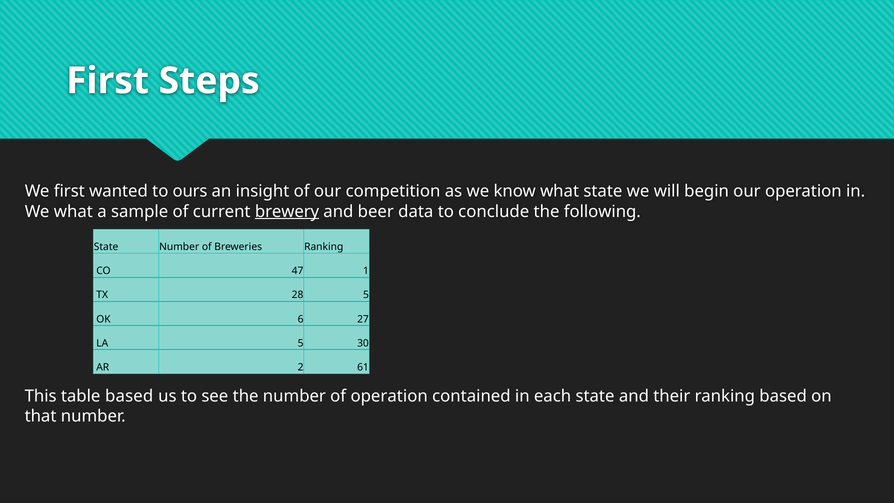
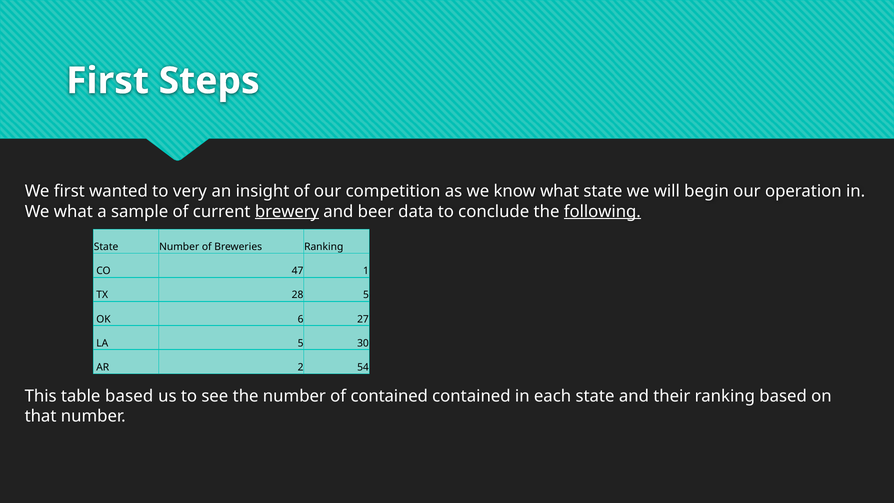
ours: ours -> very
following underline: none -> present
61: 61 -> 54
of operation: operation -> contained
